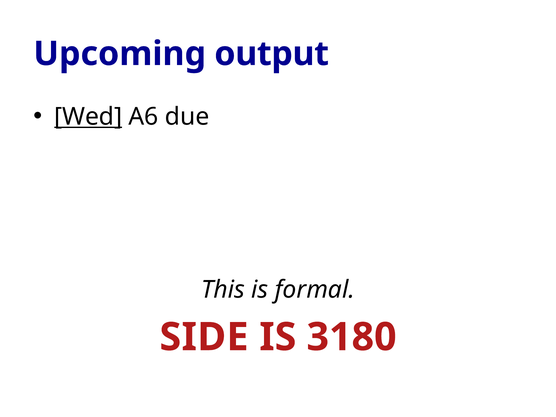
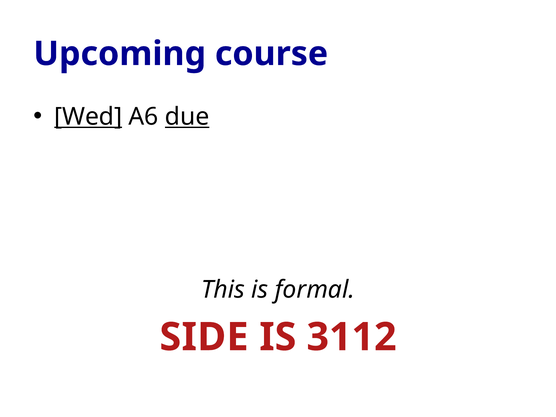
output: output -> course
due underline: none -> present
3180: 3180 -> 3112
